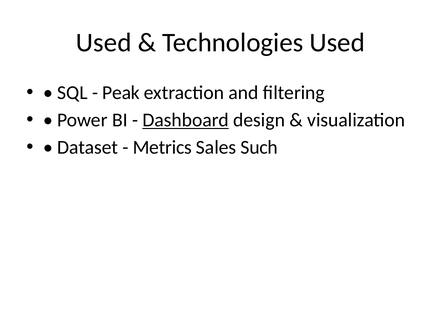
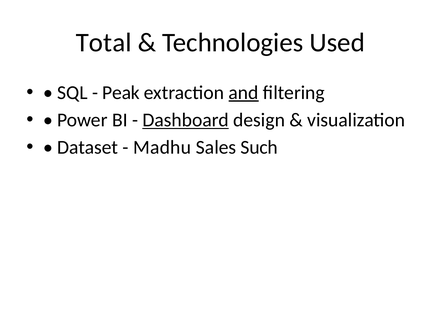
Used at (104, 43): Used -> Total
and underline: none -> present
Metrics: Metrics -> Madhu
